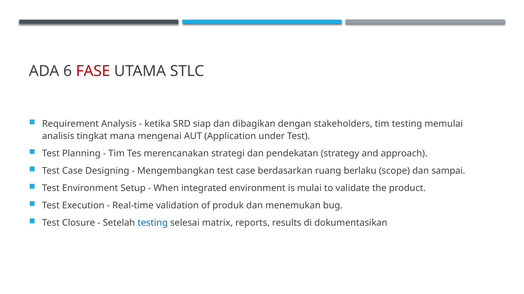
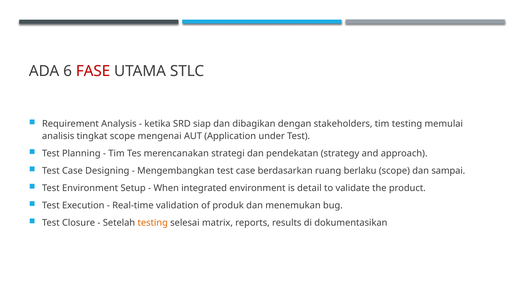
tingkat mana: mana -> scope
mulai: mulai -> detail
testing at (153, 223) colour: blue -> orange
